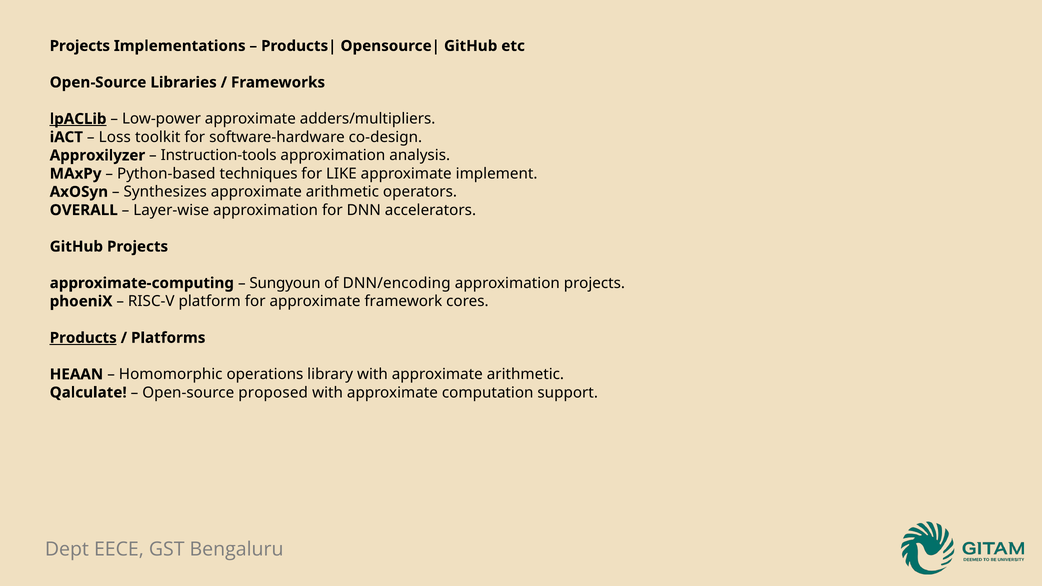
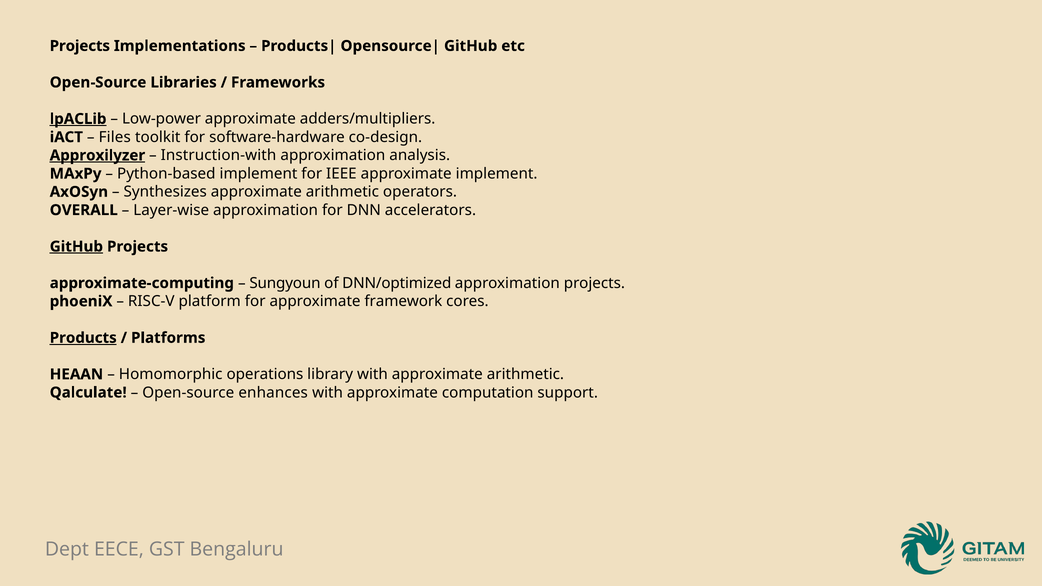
Loss: Loss -> Files
Approxilyzer underline: none -> present
Instruction-tools: Instruction-tools -> Instruction-with
Python-based techniques: techniques -> implement
LIKE: LIKE -> IEEE
GitHub at (76, 247) underline: none -> present
DNN/encoding: DNN/encoding -> DNN/optimized
proposed: proposed -> enhances
